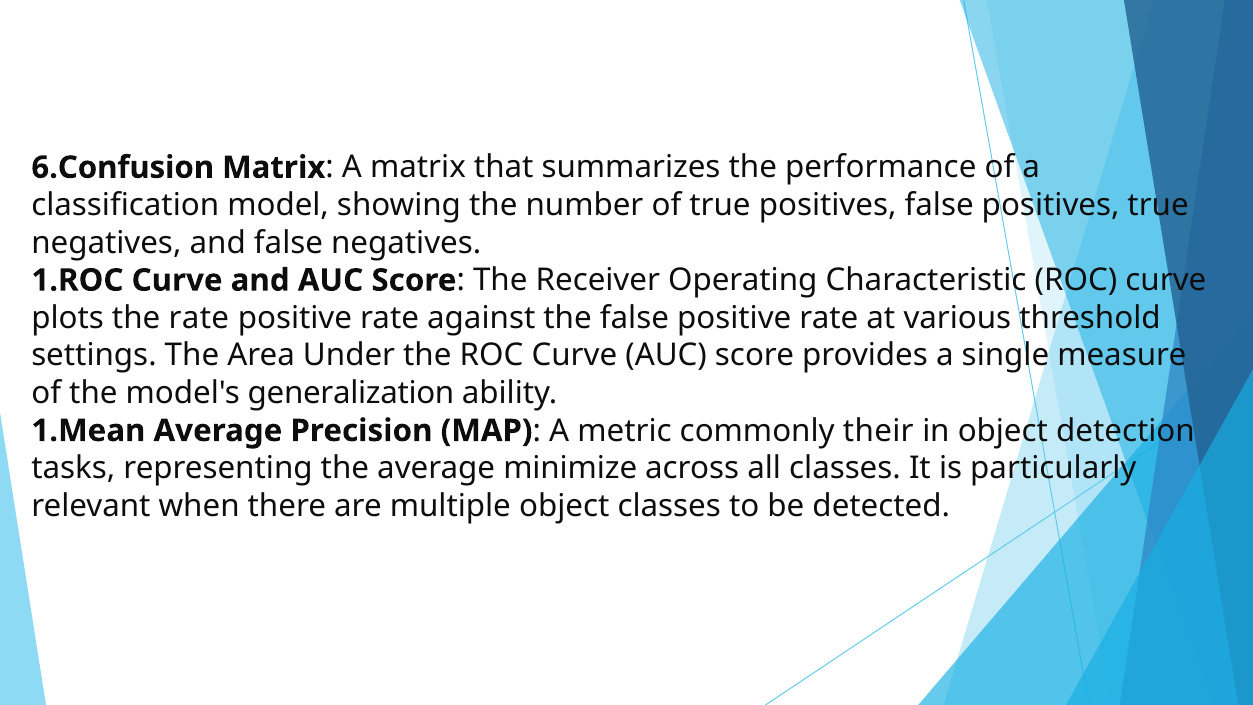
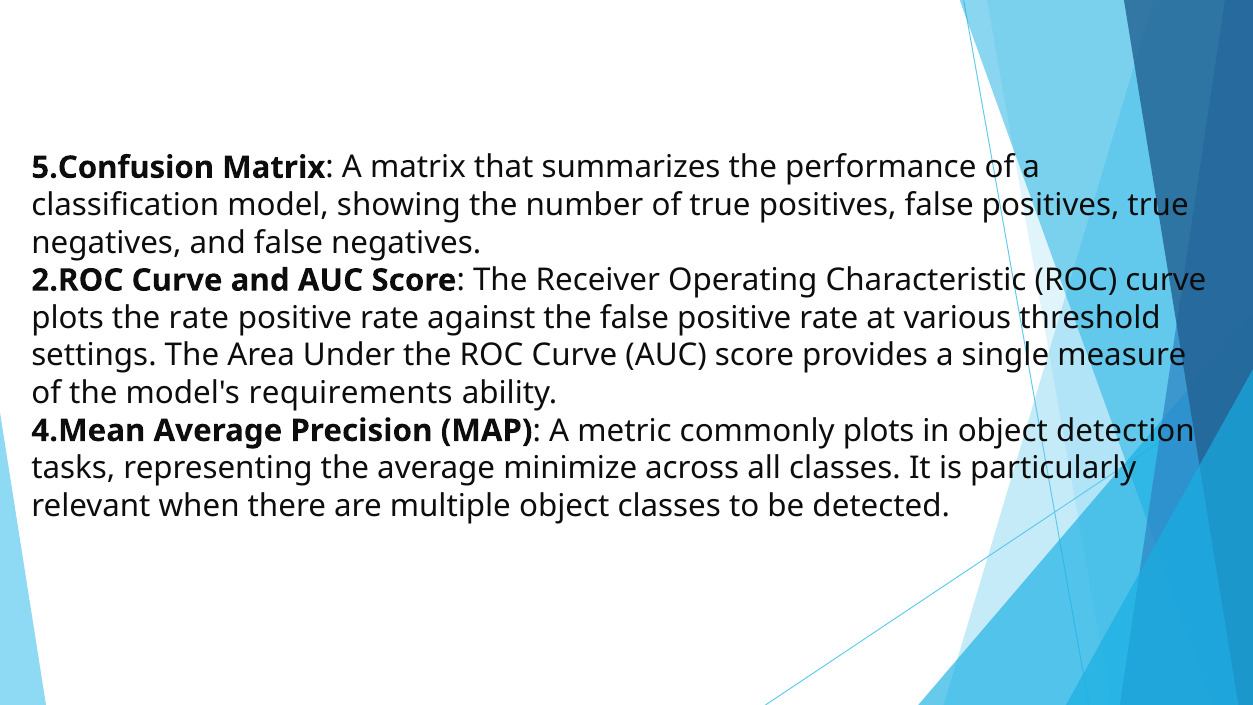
6.Confusion: 6.Confusion -> 5.Confusion
1.ROC: 1.ROC -> 2.ROC
generalization: generalization -> requirements
1.Mean: 1.Mean -> 4.Mean
commonly their: their -> plots
